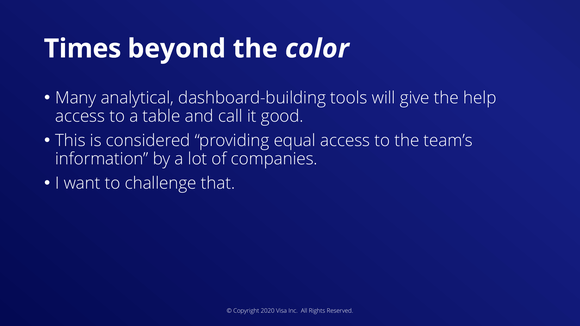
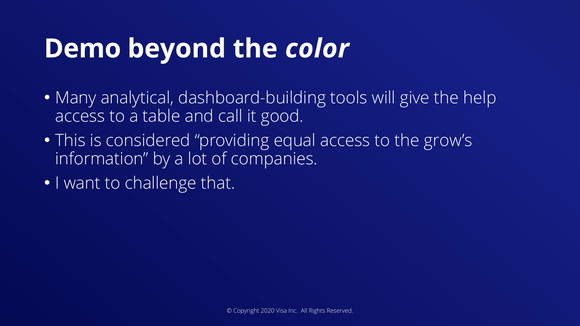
Times: Times -> Demo
team’s: team’s -> grow’s
